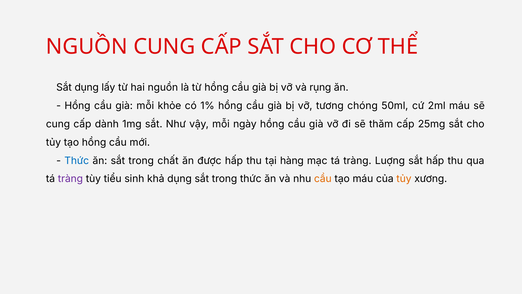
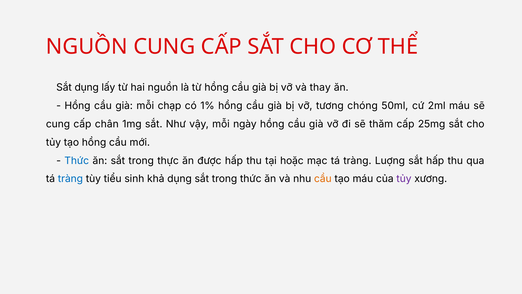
rụng: rụng -> thay
khỏe: khỏe -> chạp
dành: dành -> chân
chất: chất -> thực
hàng: hàng -> hoặc
tràng at (70, 179) colour: purple -> blue
tủy at (404, 179) colour: orange -> purple
